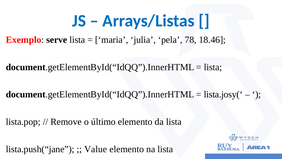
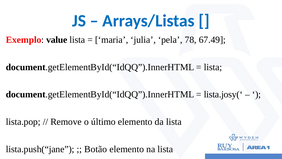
serve: serve -> value
18.46: 18.46 -> 67.49
Value: Value -> Botão
